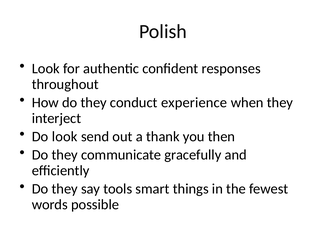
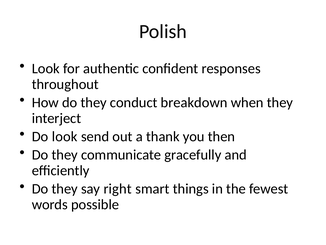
experience: experience -> breakdown
tools: tools -> right
